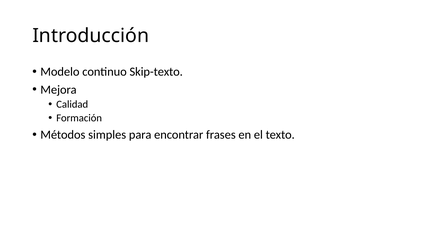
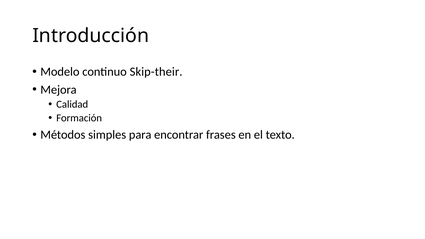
Skip-texto: Skip-texto -> Skip-their
